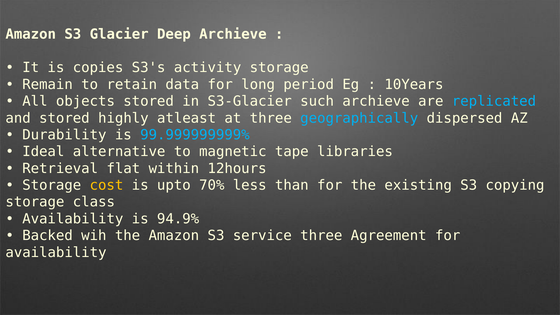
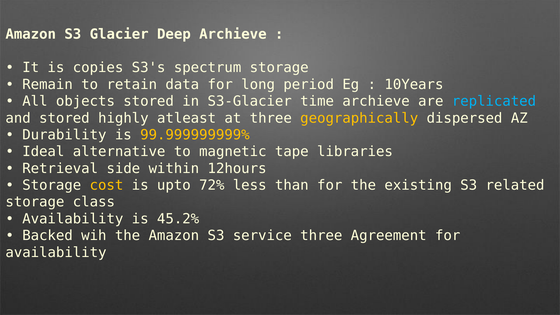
activity: activity -> spectrum
such: such -> time
geographically colour: light blue -> yellow
99.999999999% colour: light blue -> yellow
flat: flat -> side
70%: 70% -> 72%
copying: copying -> related
94.9%: 94.9% -> 45.2%
